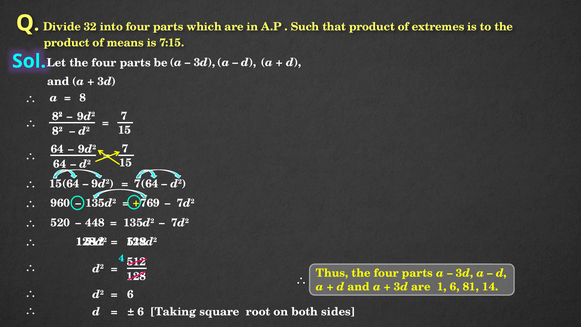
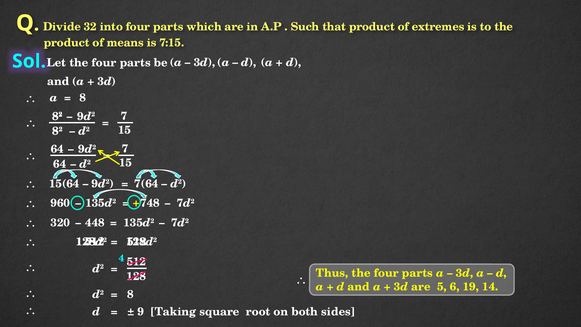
769: 769 -> 748
520: 520 -> 320
1: 1 -> 5
81: 81 -> 19
6 at (130, 294): 6 -> 8
6 at (141, 311): 6 -> 9
